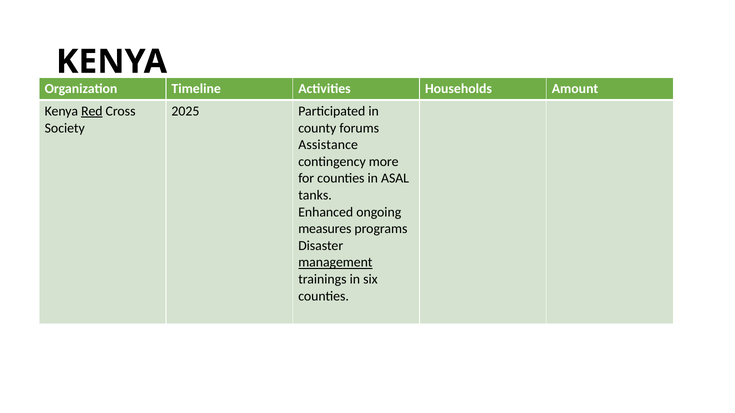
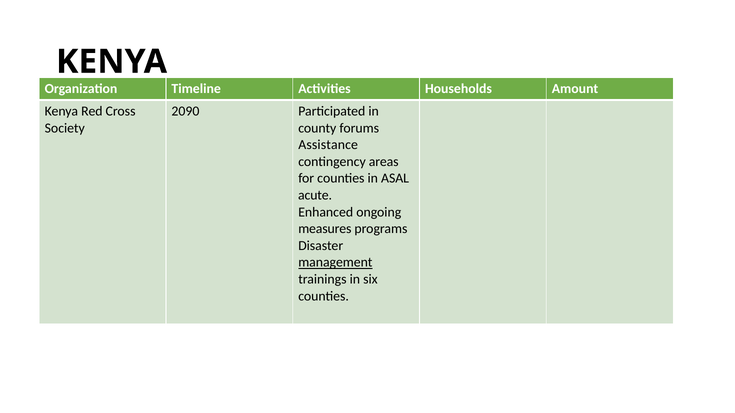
Red underline: present -> none
2025: 2025 -> 2090
more: more -> areas
tanks: tanks -> acute
